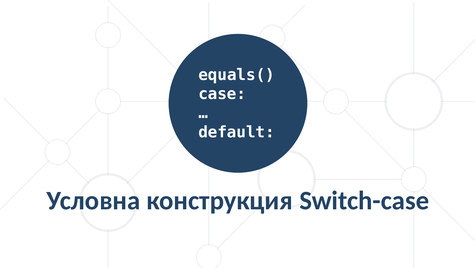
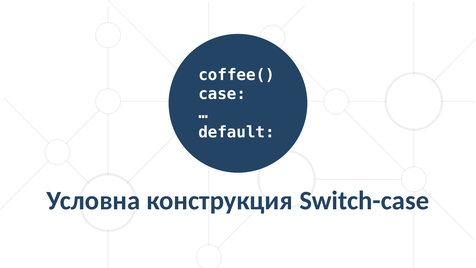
equals(: equals( -> coffee(
